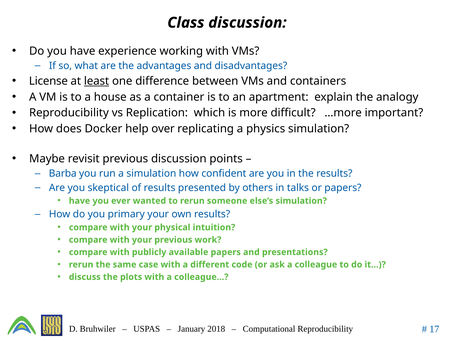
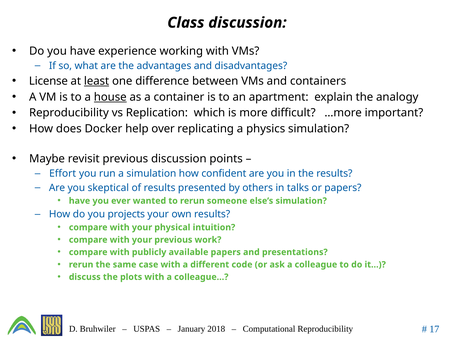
house underline: none -> present
Barba: Barba -> Effort
primary: primary -> projects
